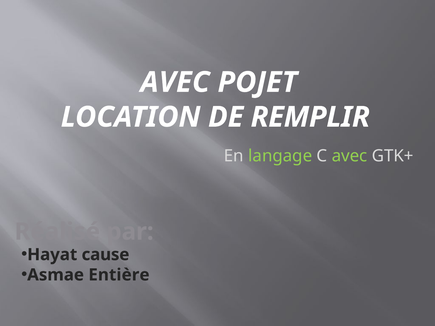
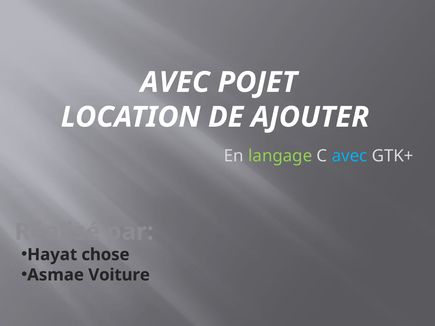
REMPLIR: REMPLIR -> AJOUTER
avec at (350, 156) colour: light green -> light blue
cause: cause -> chose
Entière: Entière -> Voiture
